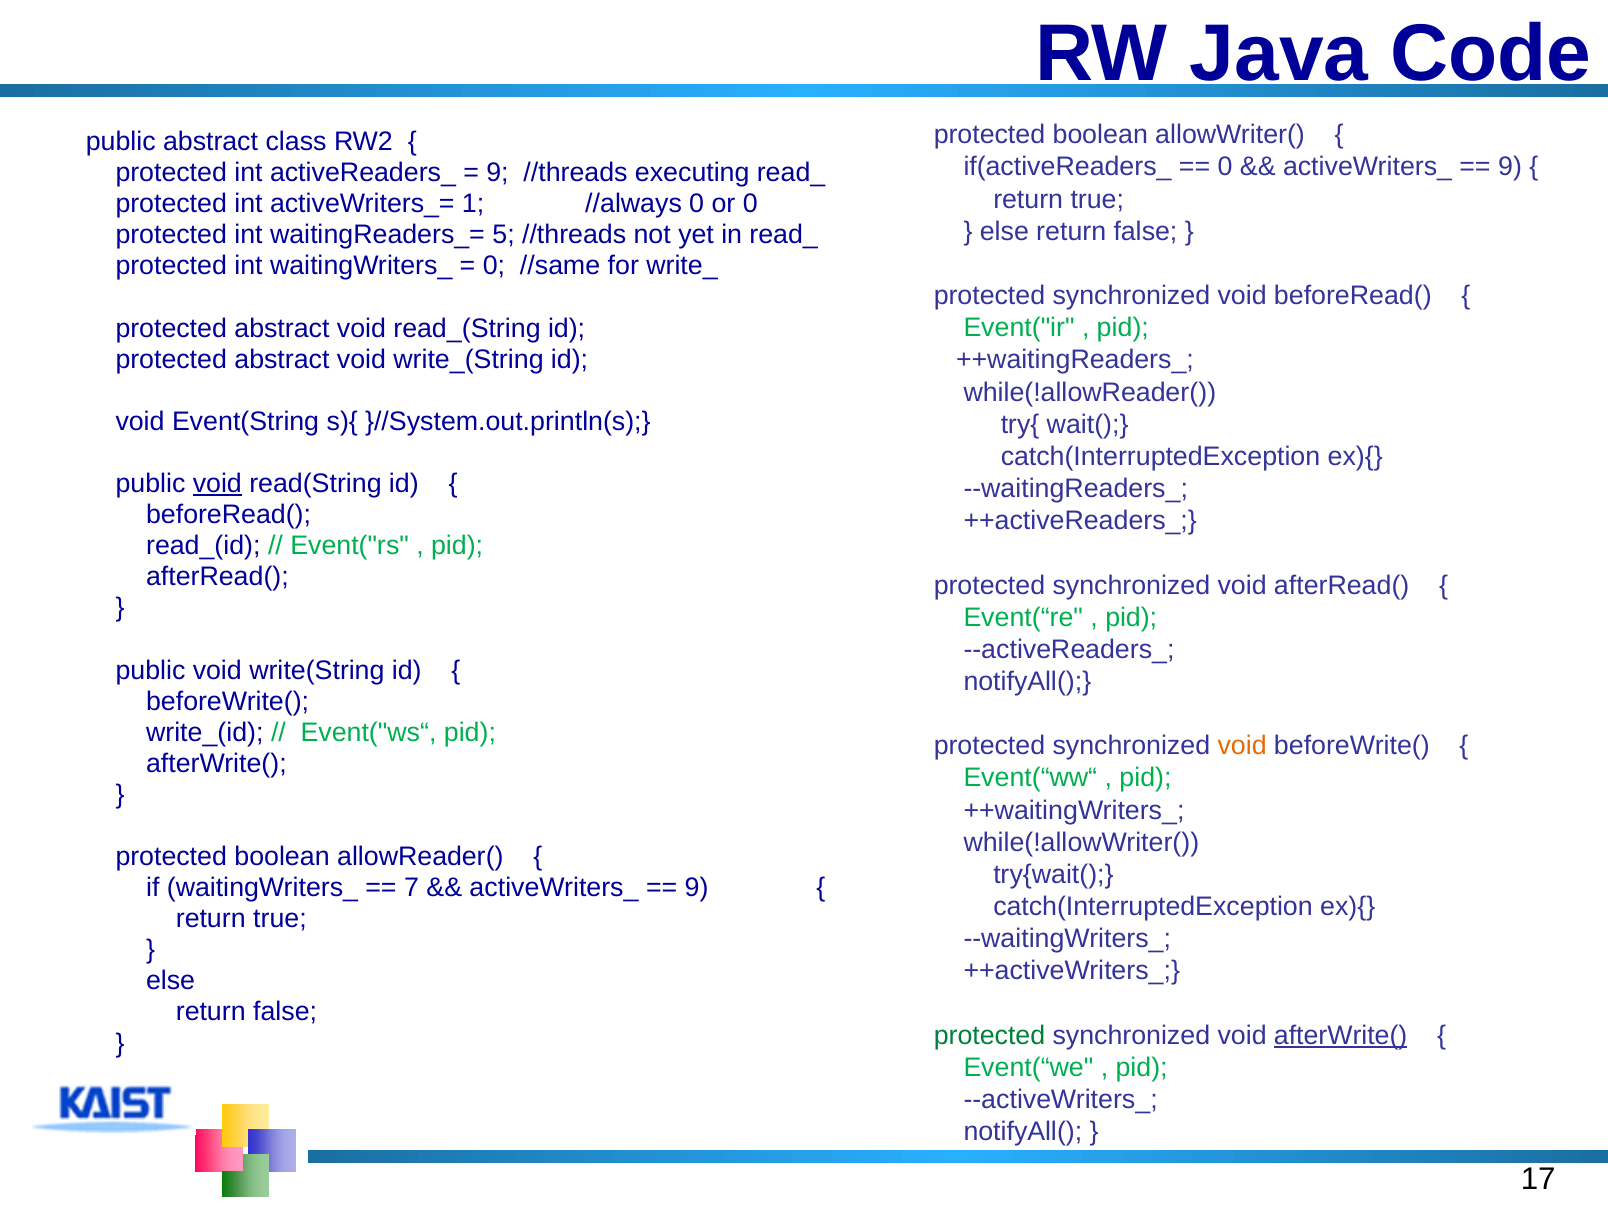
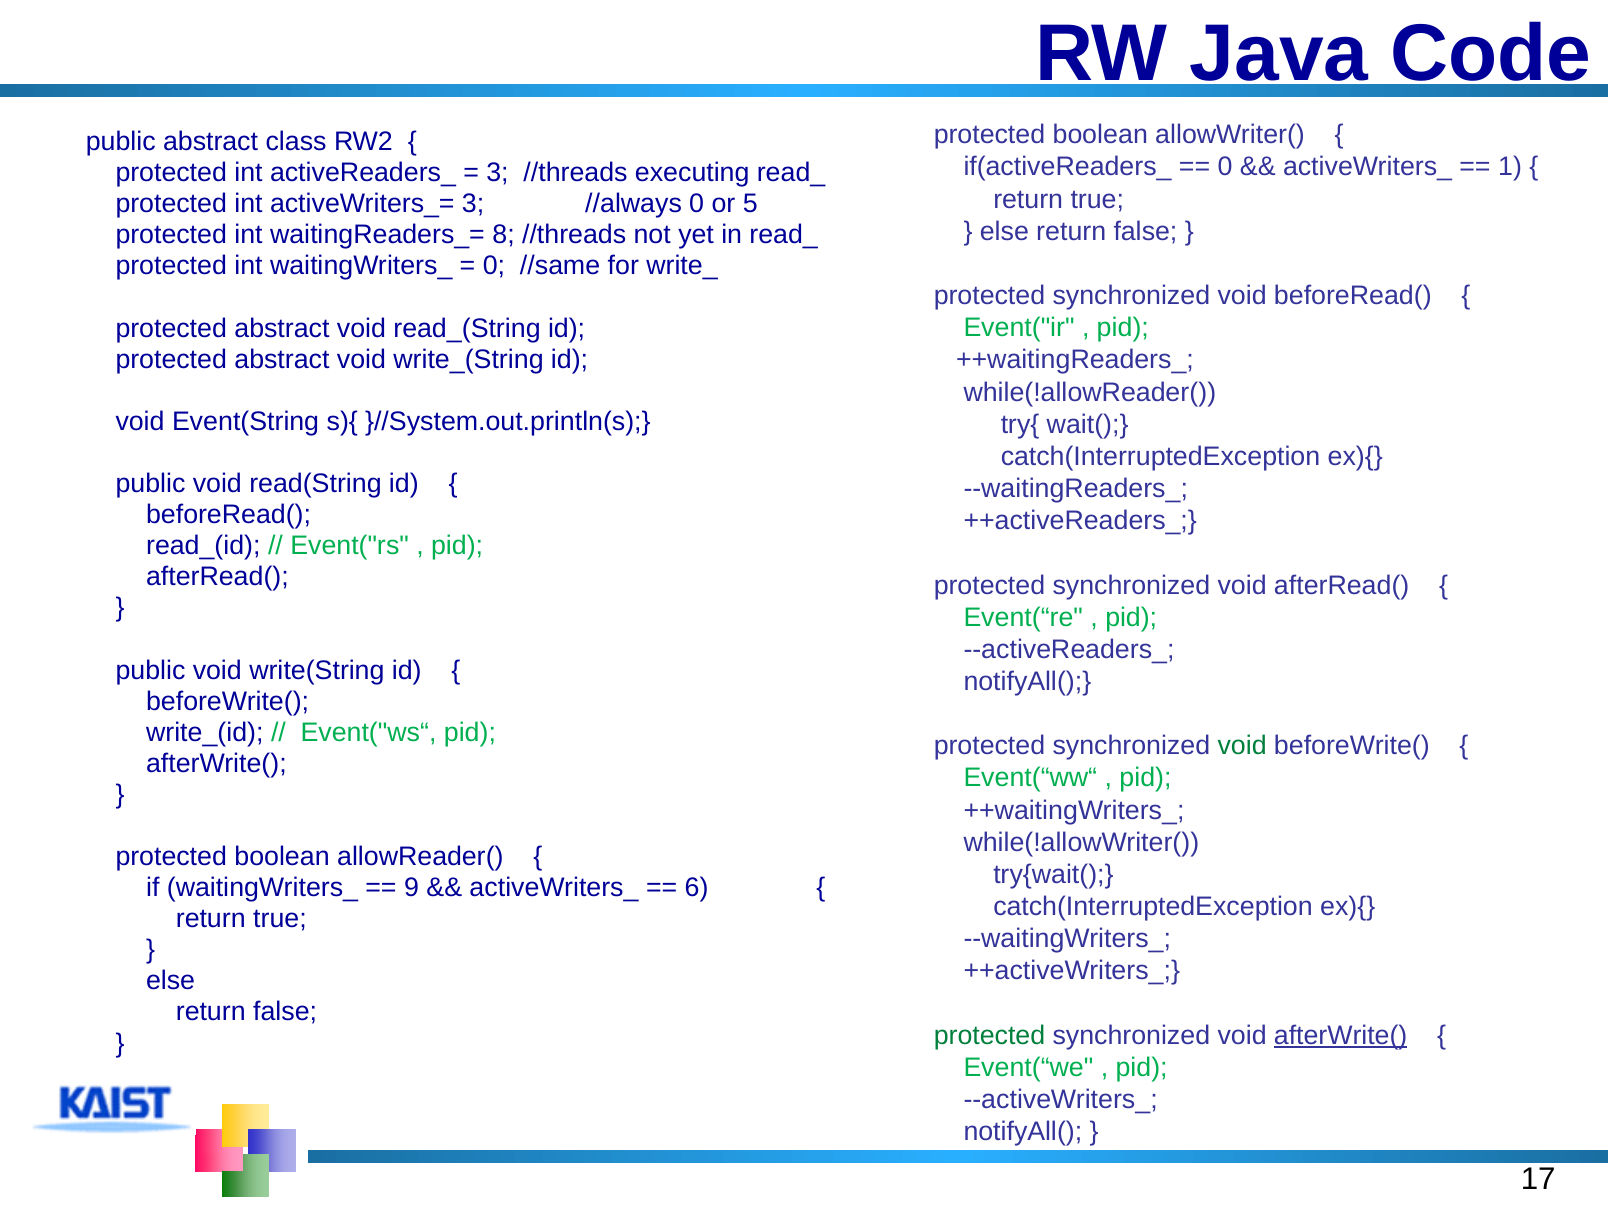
9 at (1510, 167): 9 -> 1
9 at (497, 173): 9 -> 3
activeWriters_= 1: 1 -> 3
or 0: 0 -> 5
5: 5 -> 8
void at (217, 484) underline: present -> none
void at (1242, 746) colour: orange -> green
7: 7 -> 9
9 at (697, 888): 9 -> 6
